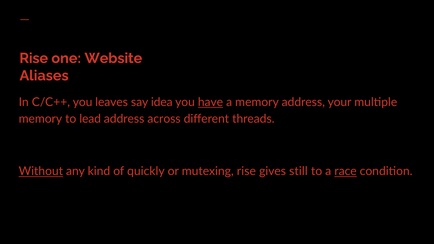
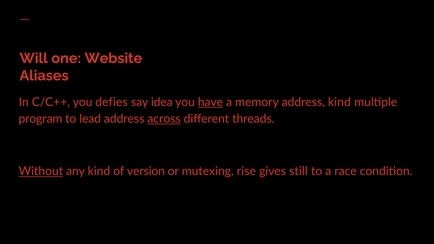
Rise at (34, 58): Rise -> Will
leaves: leaves -> defies
address your: your -> kind
memory at (40, 119): memory -> program
across underline: none -> present
quickly: quickly -> version
race underline: present -> none
